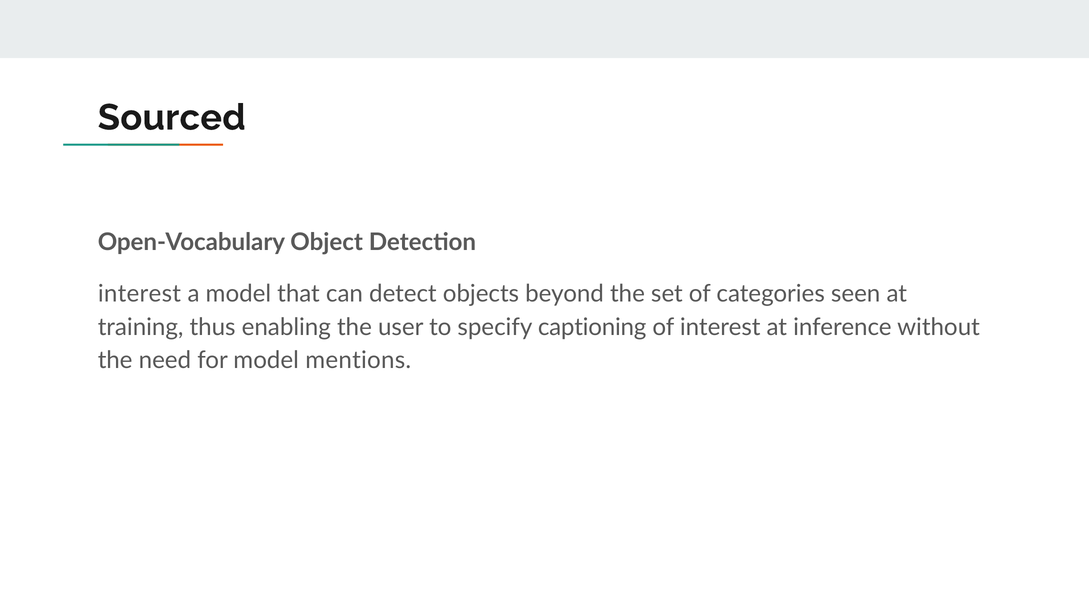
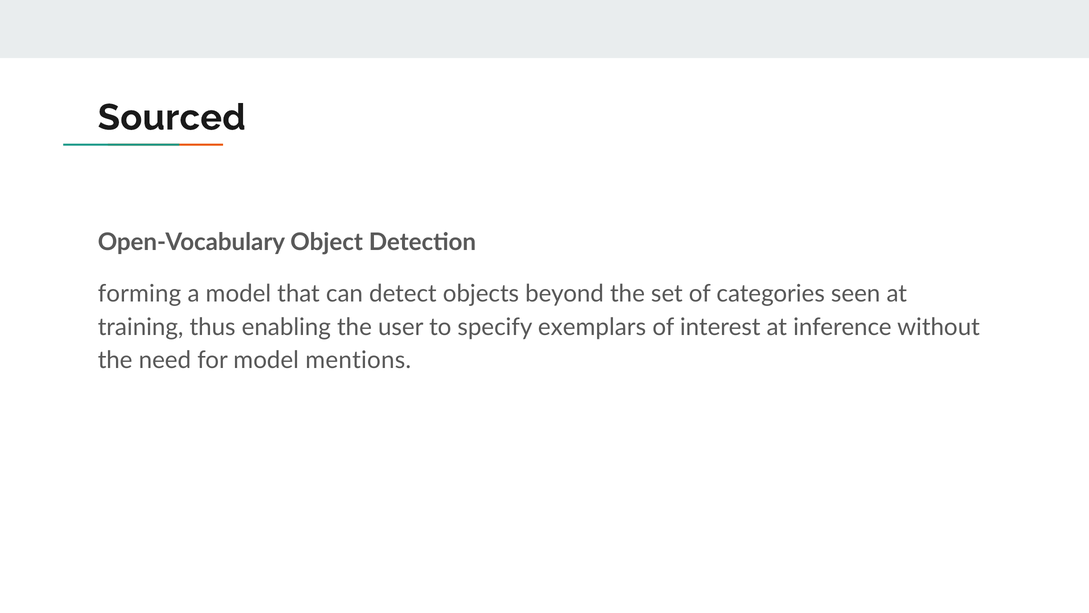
interest at (139, 294): interest -> forming
captioning: captioning -> exemplars
